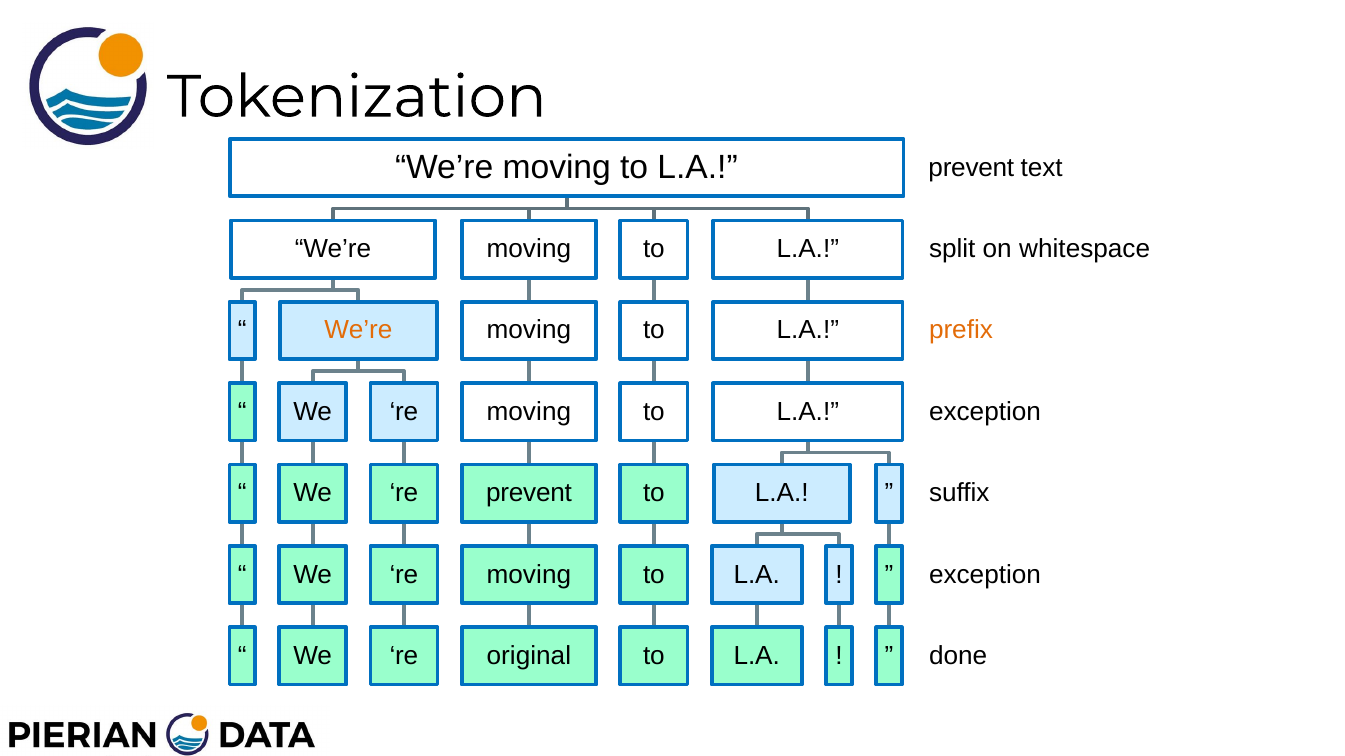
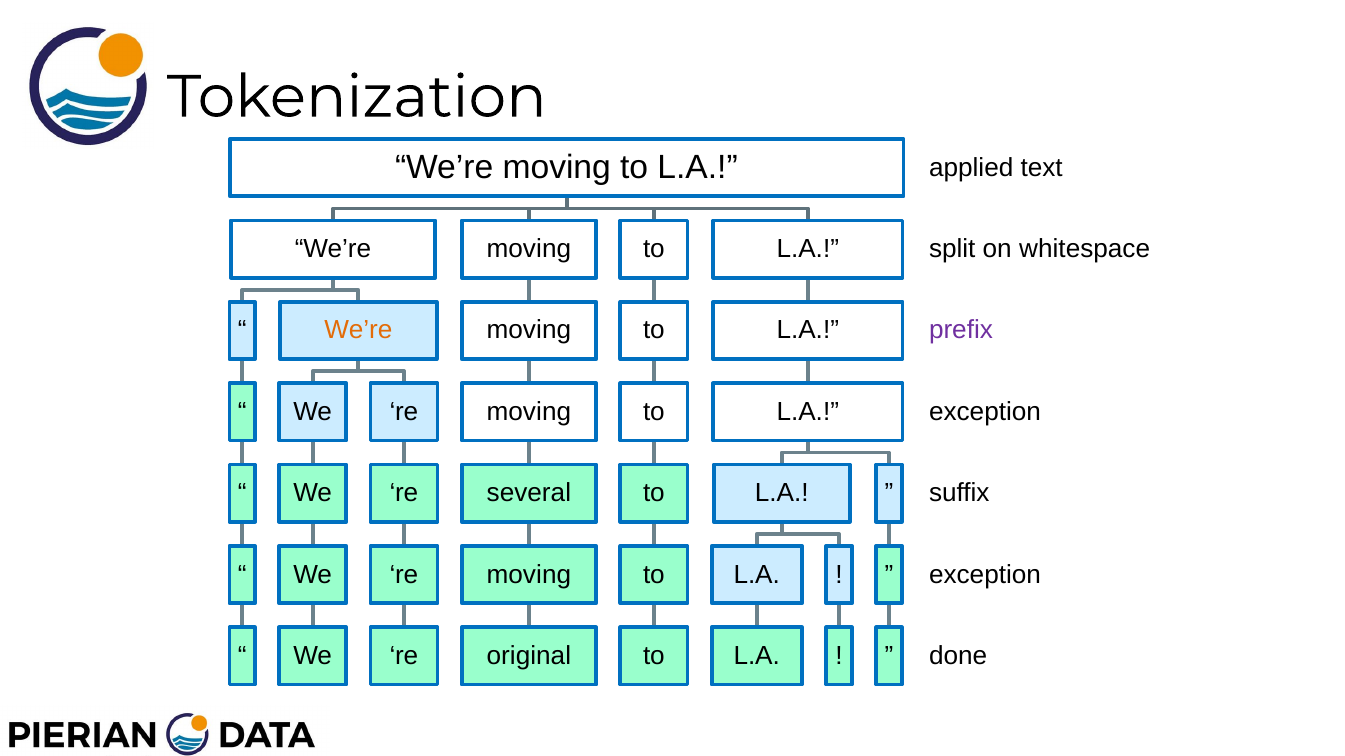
prevent at (971, 168): prevent -> applied
prefix colour: orange -> purple
prevent at (529, 493): prevent -> several
